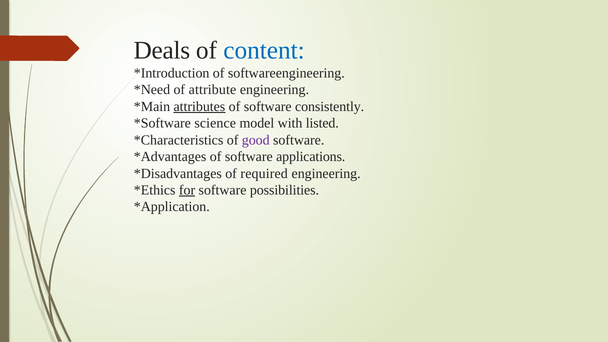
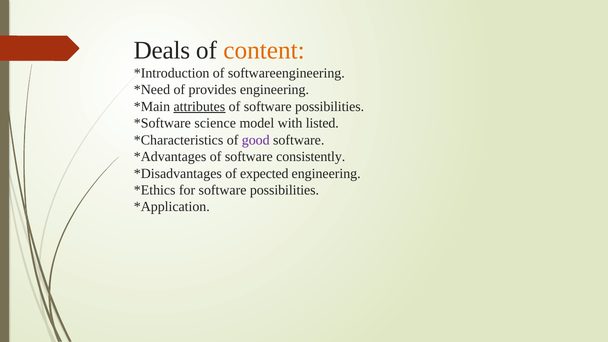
content colour: blue -> orange
attribute: attribute -> provides
of software consistently: consistently -> possibilities
applications: applications -> consistently
required: required -> expected
for underline: present -> none
